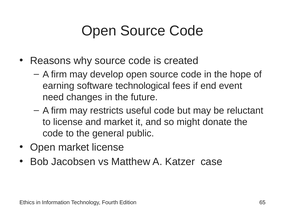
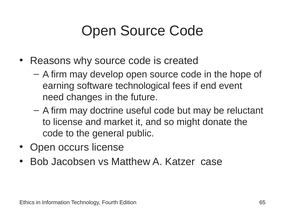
restricts: restricts -> doctrine
Open market: market -> occurs
